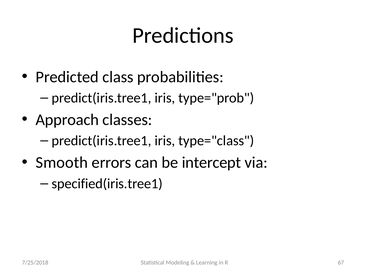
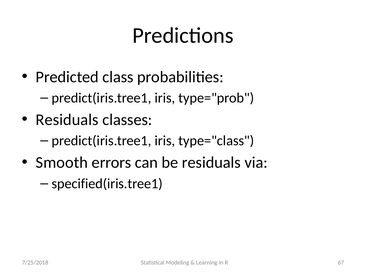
Approach at (67, 120): Approach -> Residuals
be intercept: intercept -> residuals
